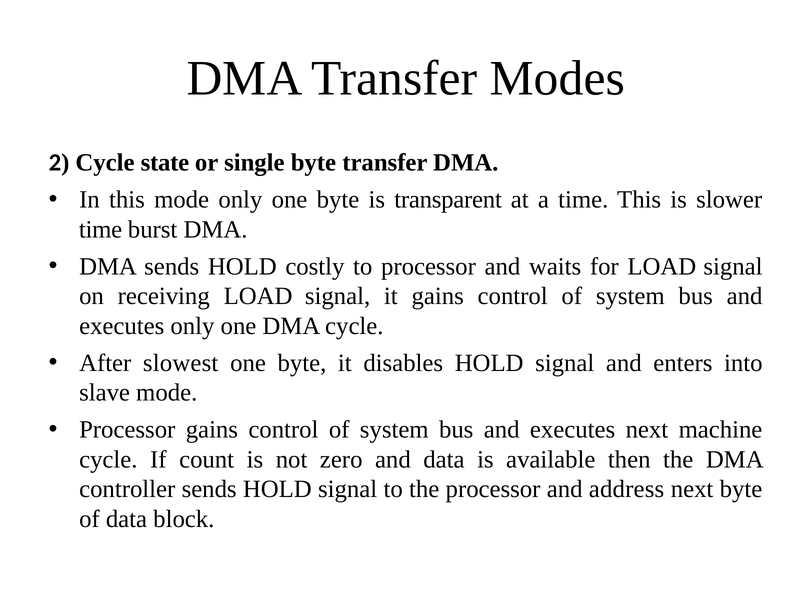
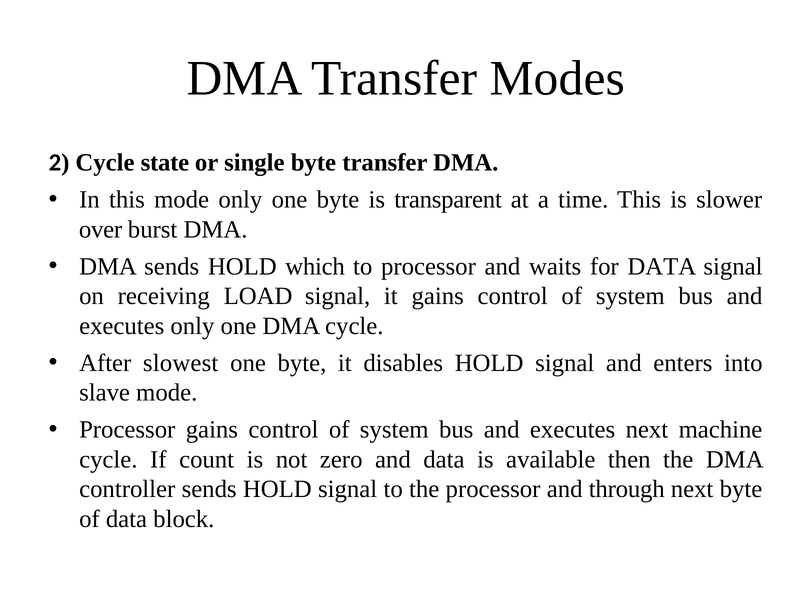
time at (101, 230): time -> over
costly: costly -> which
for LOAD: LOAD -> DATA
address: address -> through
